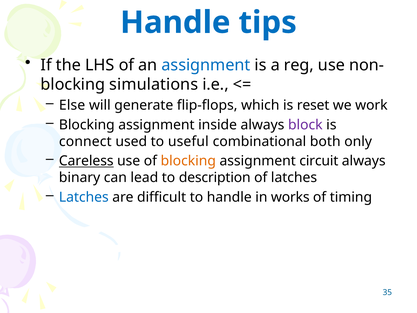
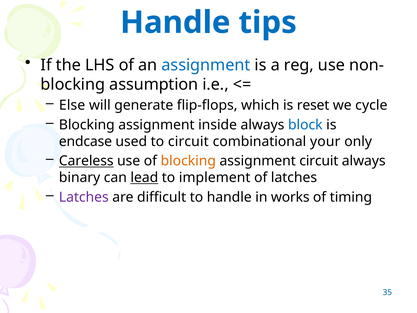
simulations: simulations -> assumption
work: work -> cycle
block colour: purple -> blue
connect: connect -> endcase
to useful: useful -> circuit
both: both -> your
lead underline: none -> present
description: description -> implement
Latches at (84, 197) colour: blue -> purple
